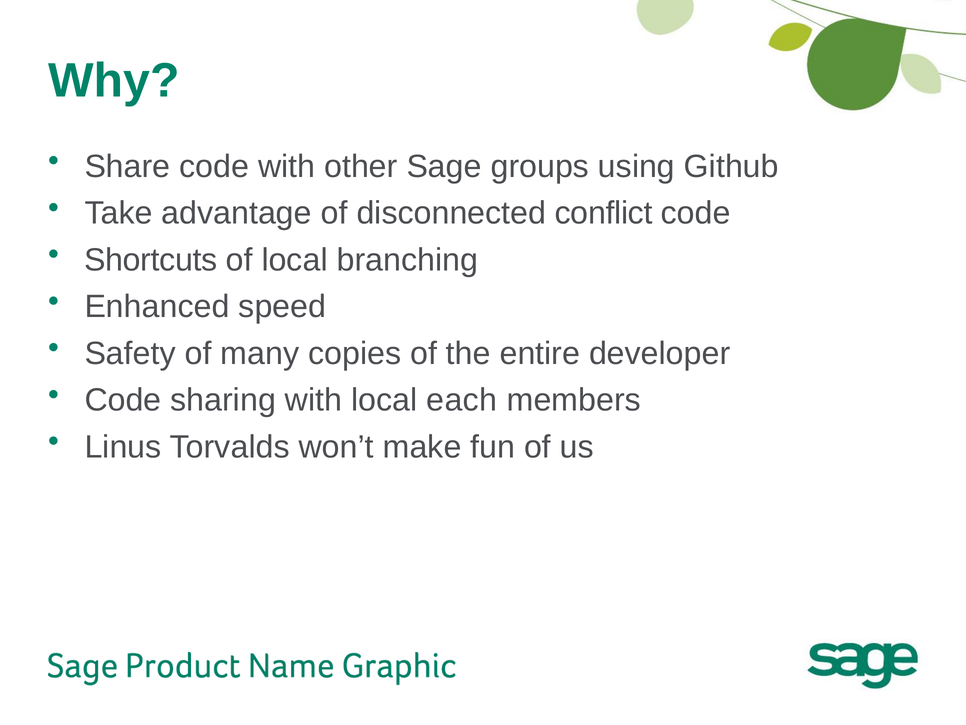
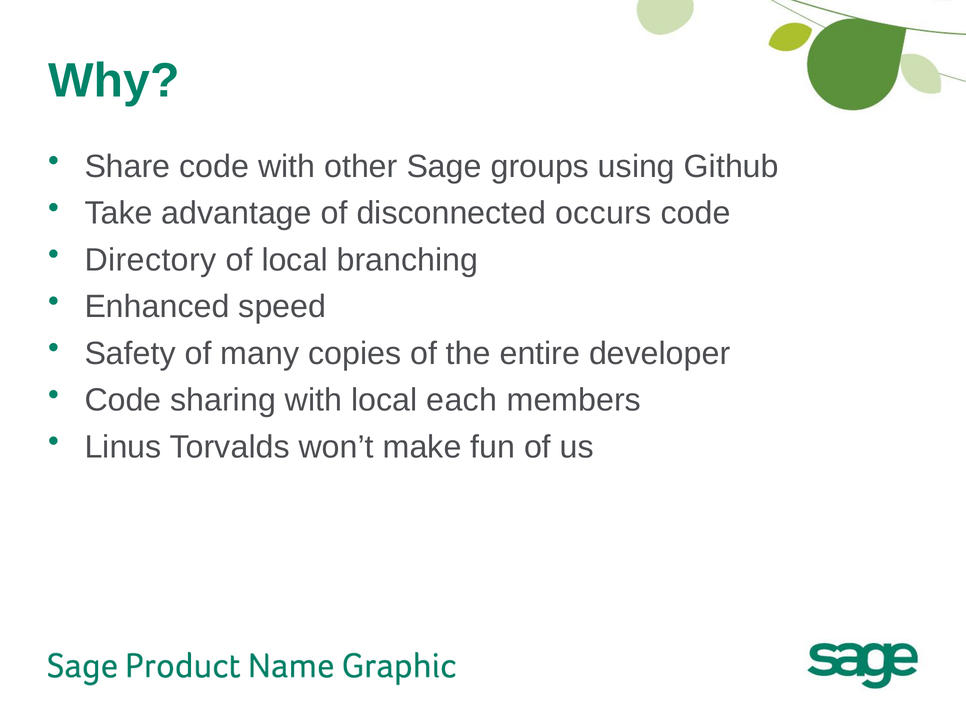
conflict: conflict -> occurs
Shortcuts: Shortcuts -> Directory
